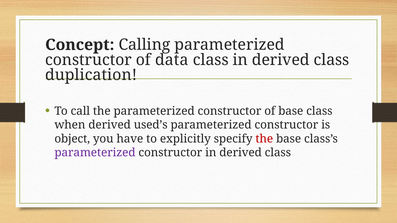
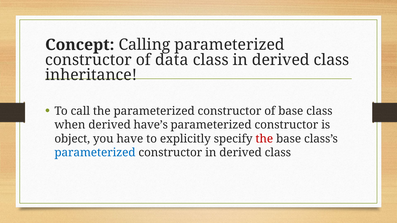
duplication: duplication -> inheritance
used’s: used’s -> have’s
parameterized at (95, 153) colour: purple -> blue
